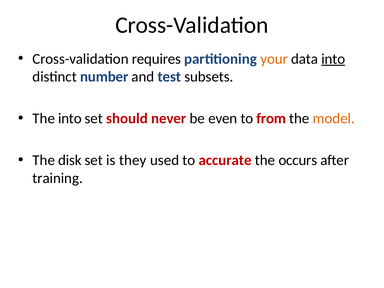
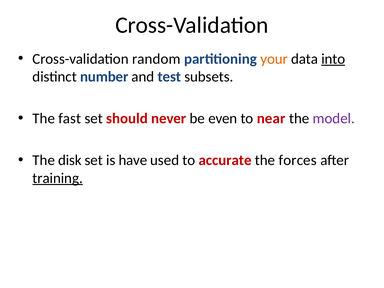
requires: requires -> random
The into: into -> fast
from: from -> near
model colour: orange -> purple
they: they -> have
occurs: occurs -> forces
training underline: none -> present
